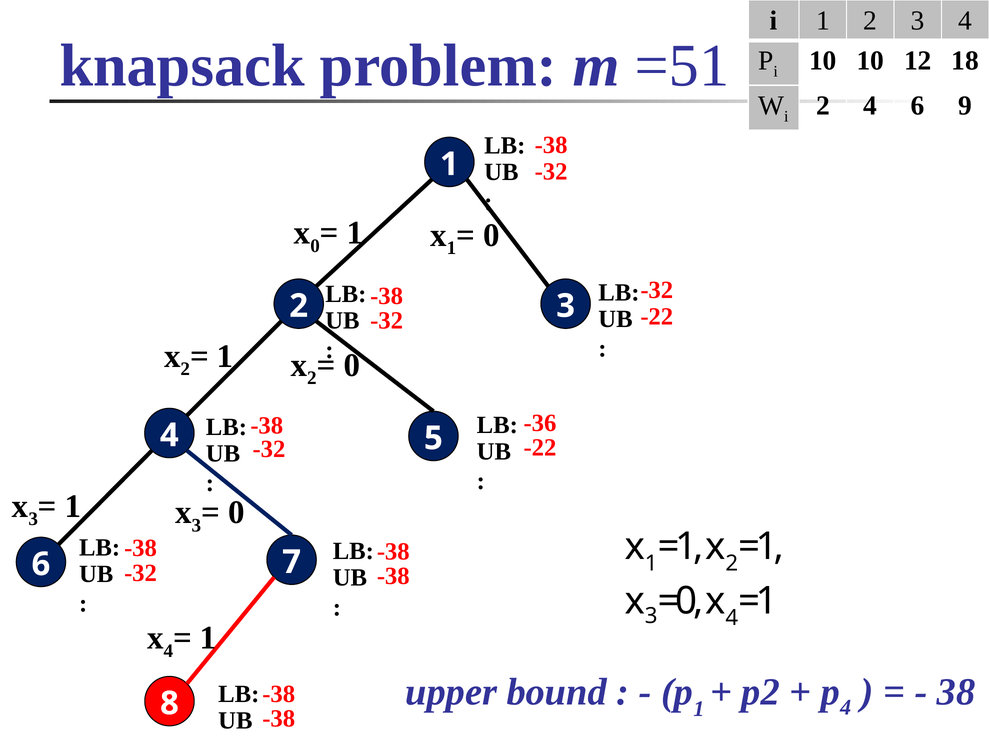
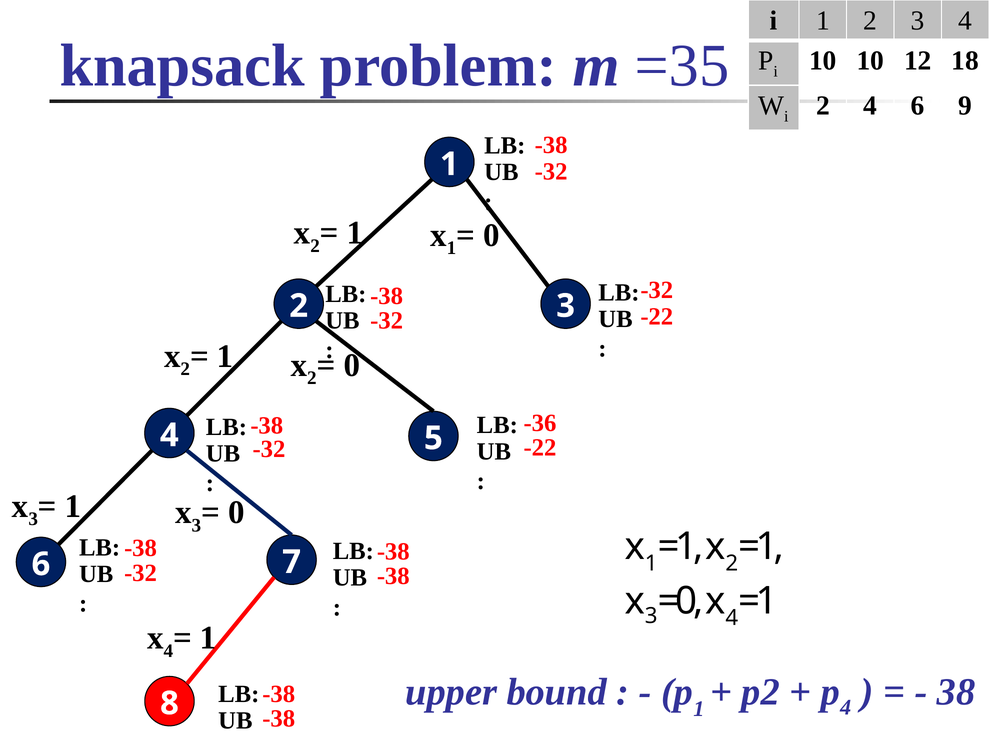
=51: =51 -> =35
0 at (315, 246): 0 -> 2
